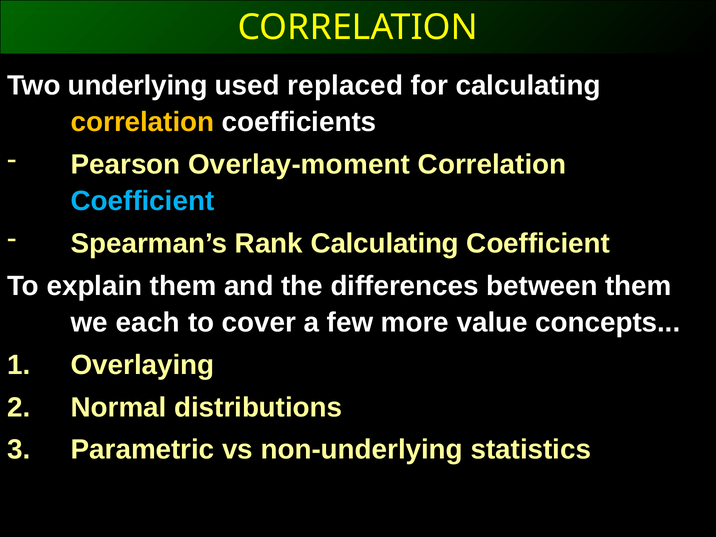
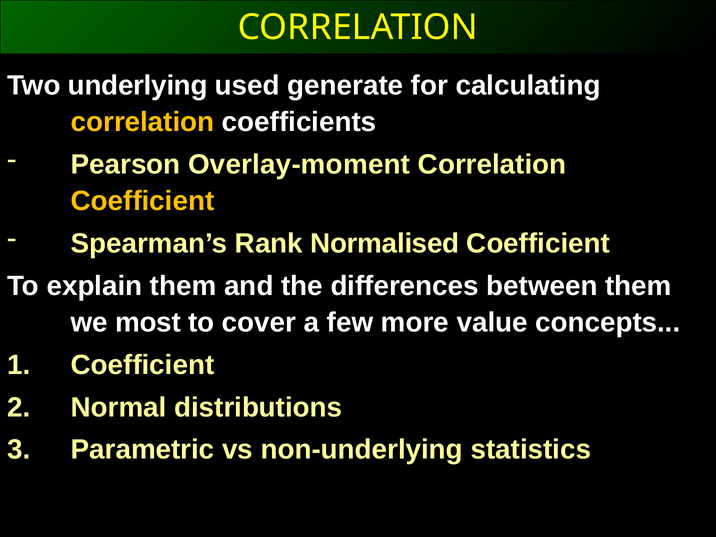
replaced: replaced -> generate
Coefficient at (143, 201) colour: light blue -> yellow
Rank Calculating: Calculating -> Normalised
each: each -> most
Overlaying at (143, 365): Overlaying -> Coefficient
